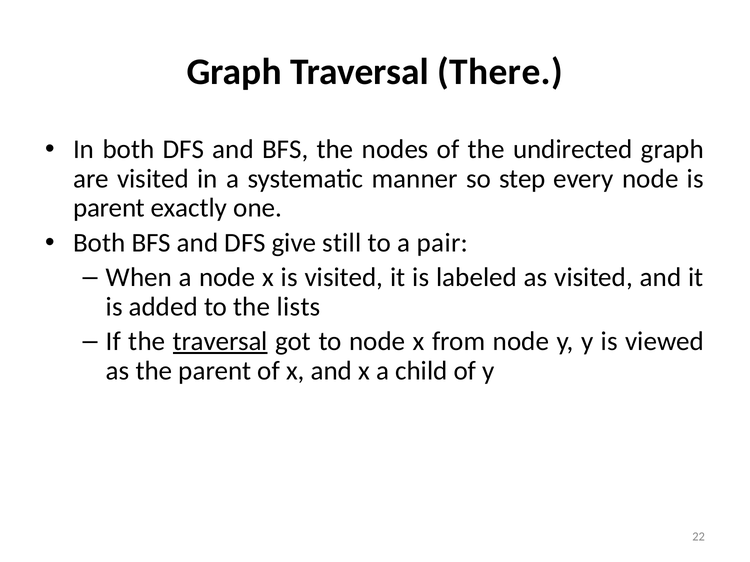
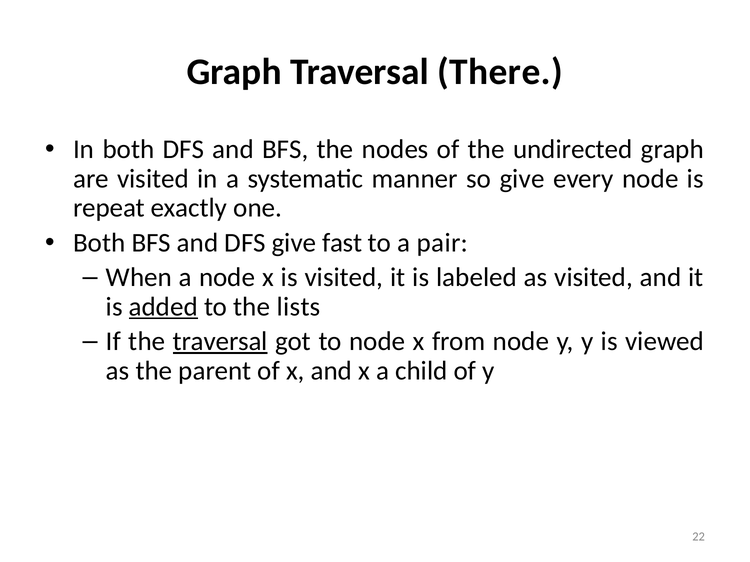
so step: step -> give
parent at (109, 208): parent -> repeat
still: still -> fast
added underline: none -> present
